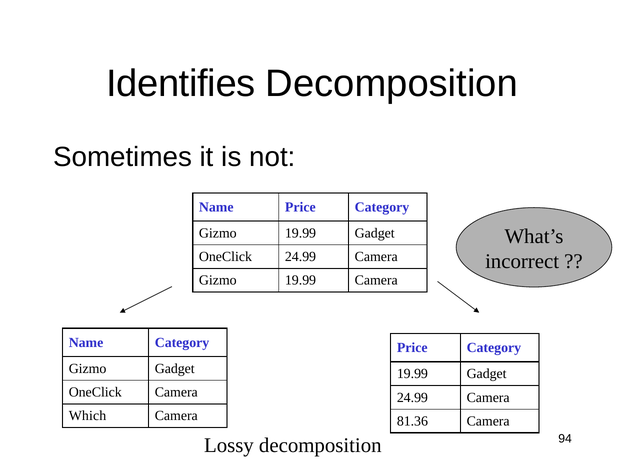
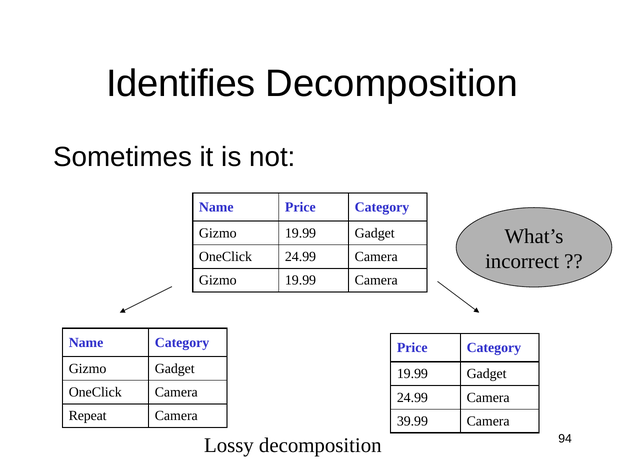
Which: Which -> Repeat
81.36: 81.36 -> 39.99
